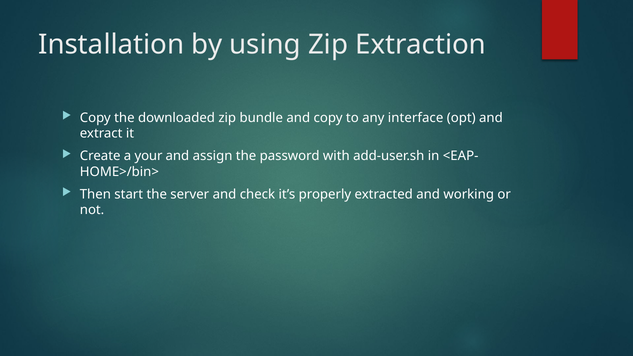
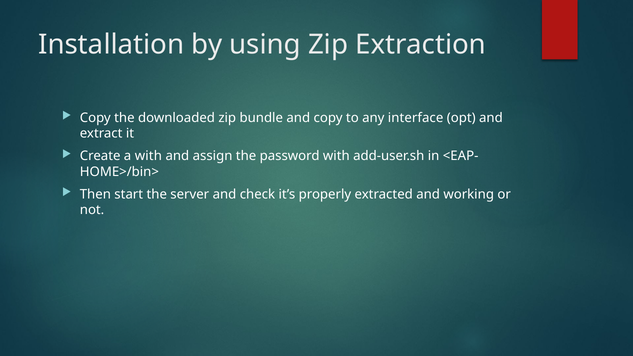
a your: your -> with
